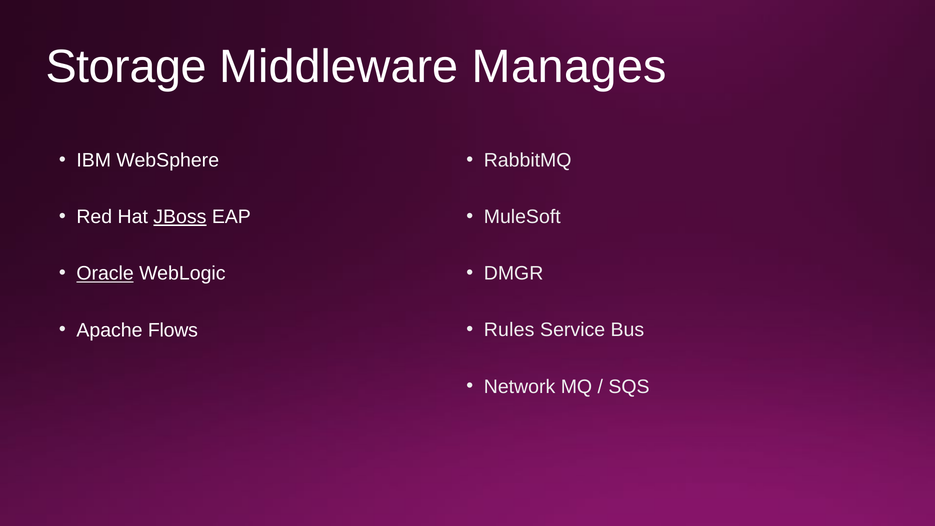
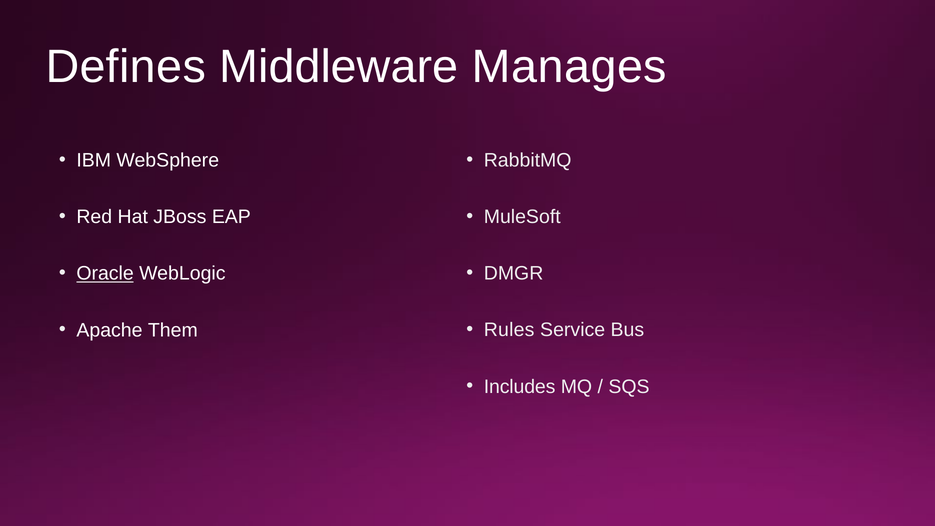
Storage: Storage -> Defines
JBoss underline: present -> none
Flows: Flows -> Them
Network: Network -> Includes
